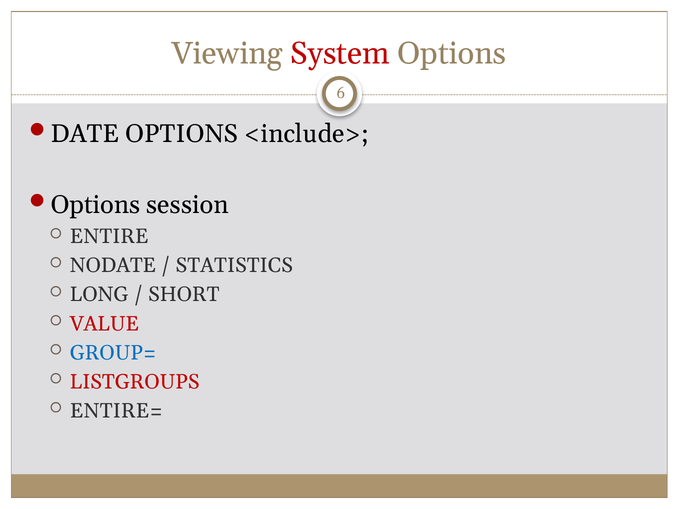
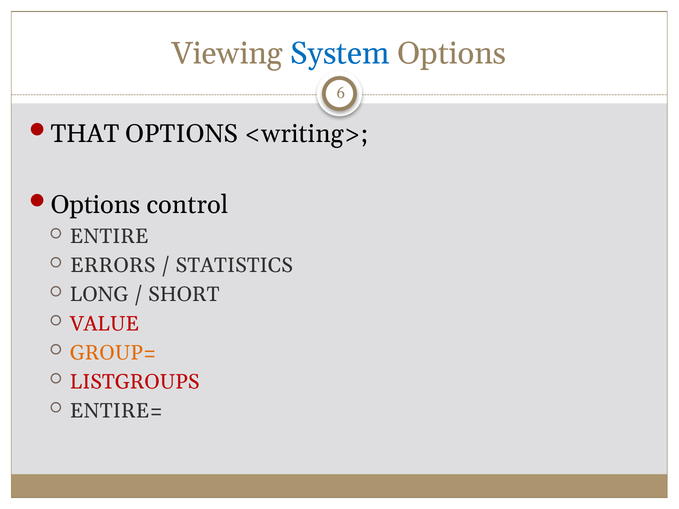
System colour: red -> blue
DATE: DATE -> THAT
<include>: <include> -> <writing>
session: session -> control
NODATE: NODATE -> ERRORS
GROUP= colour: blue -> orange
